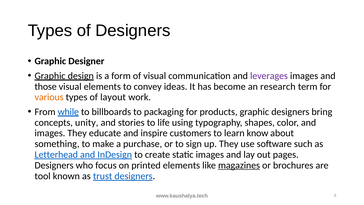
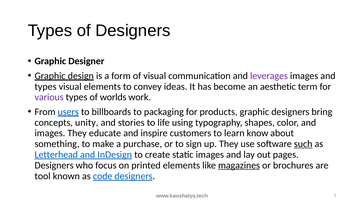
those at (46, 86): those -> types
research: research -> aesthetic
various colour: orange -> purple
layout: layout -> worlds
while: while -> users
such underline: none -> present
trust: trust -> code
